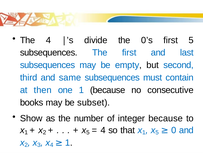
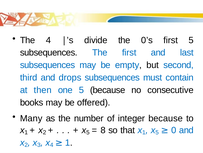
same: same -> drops
one 1: 1 -> 5
subset: subset -> offered
Show: Show -> Many
4 at (103, 130): 4 -> 8
